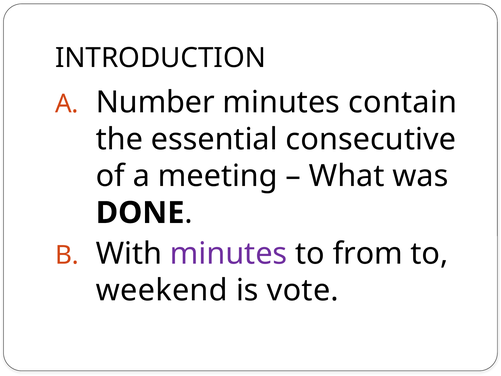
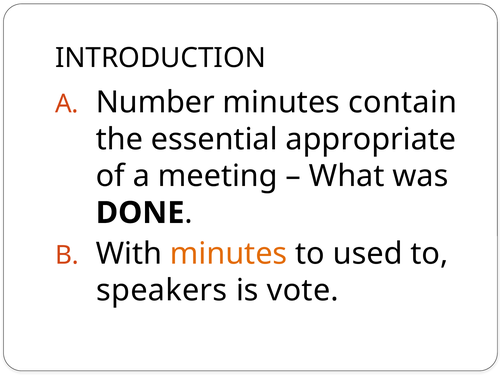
consecutive: consecutive -> appropriate
minutes at (229, 254) colour: purple -> orange
from: from -> used
weekend: weekend -> speakers
